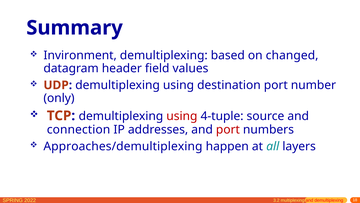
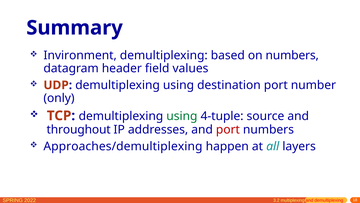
on changed: changed -> numbers
using at (182, 116) colour: red -> green
connection: connection -> throughout
